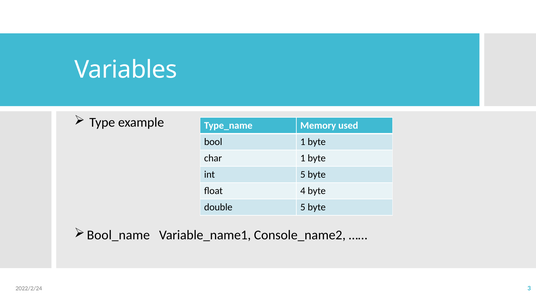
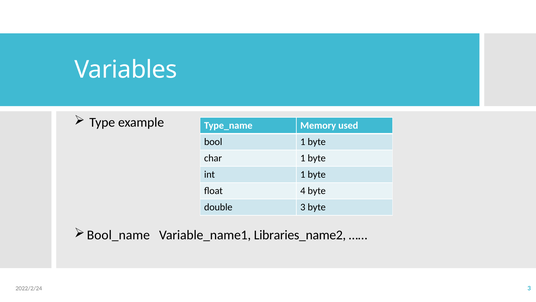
int 5: 5 -> 1
double 5: 5 -> 3
Console_name2: Console_name2 -> Libraries_name2
